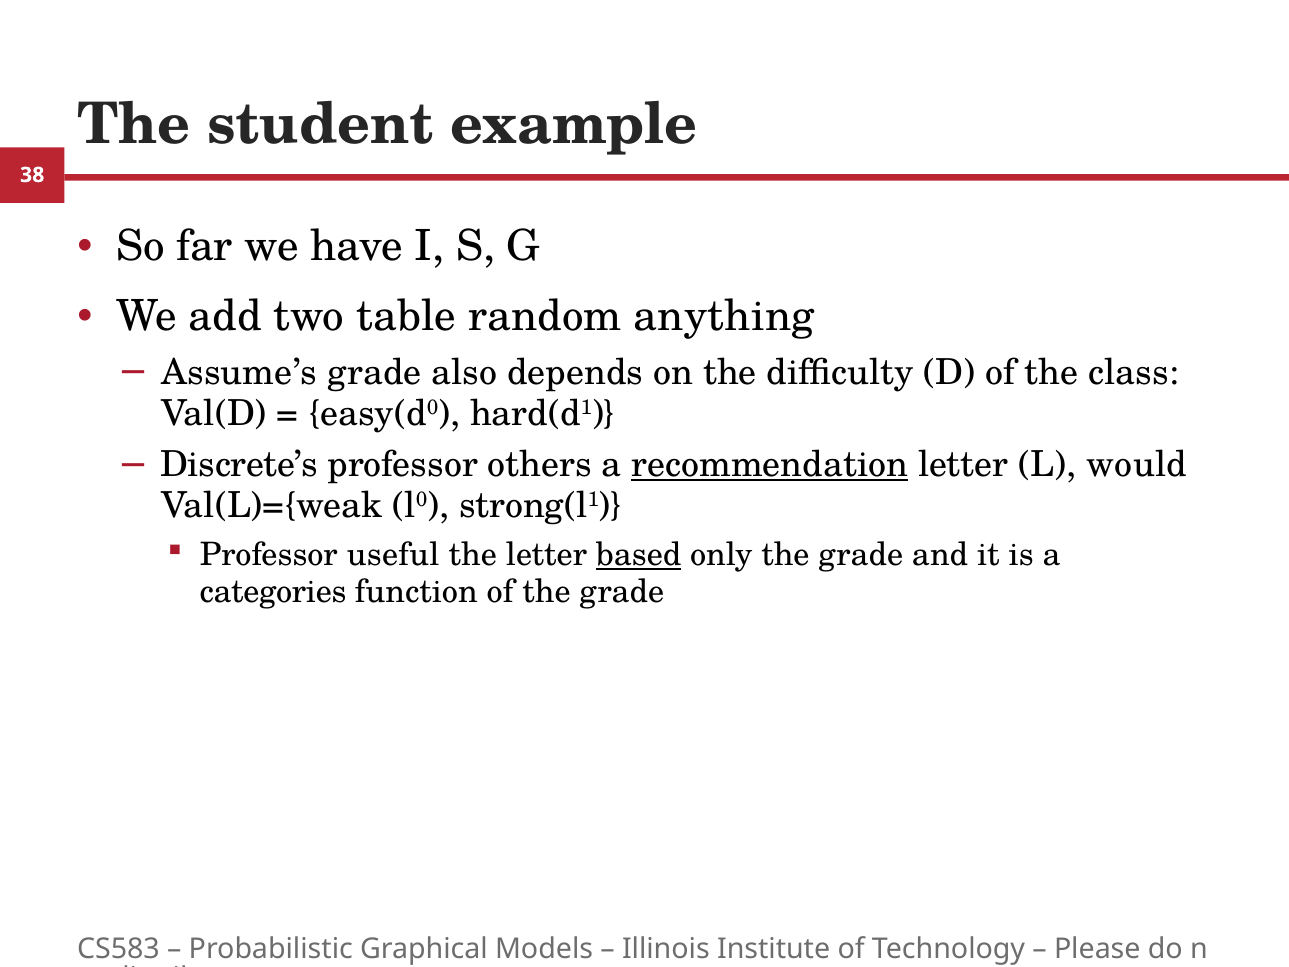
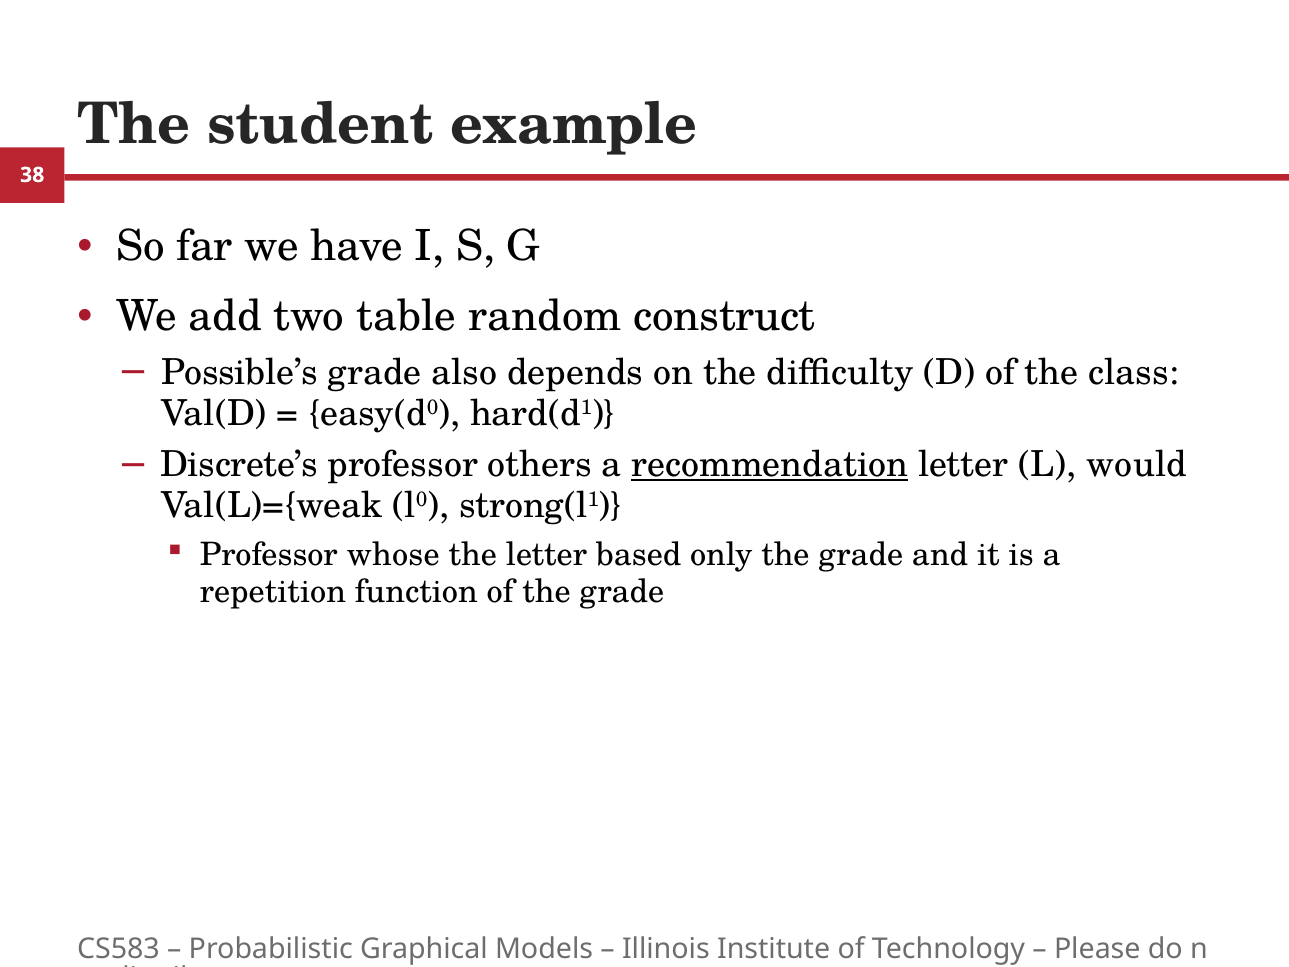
anything: anything -> construct
Assume’s: Assume’s -> Possible’s
useful: useful -> whose
based underline: present -> none
categories: categories -> repetition
